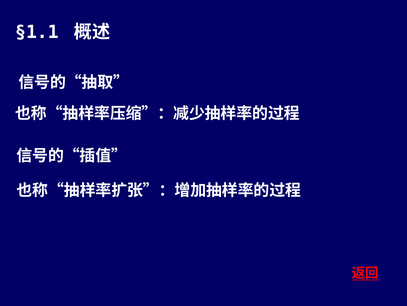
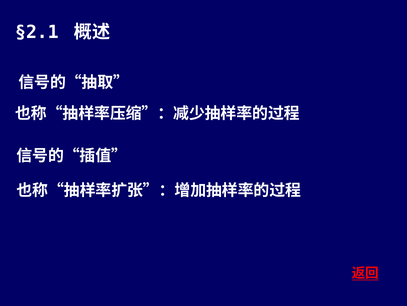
§1.1: §1.1 -> §2.1
